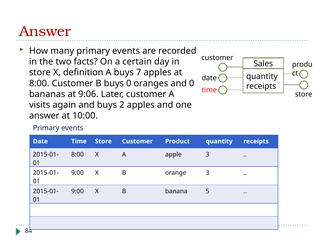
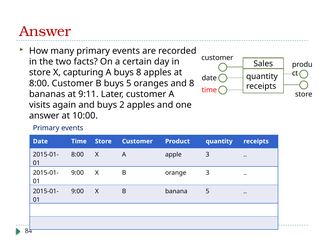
definition: definition -> capturing
buys 7: 7 -> 8
buys 0: 0 -> 5
and 0: 0 -> 8
9:06: 9:06 -> 9:11
